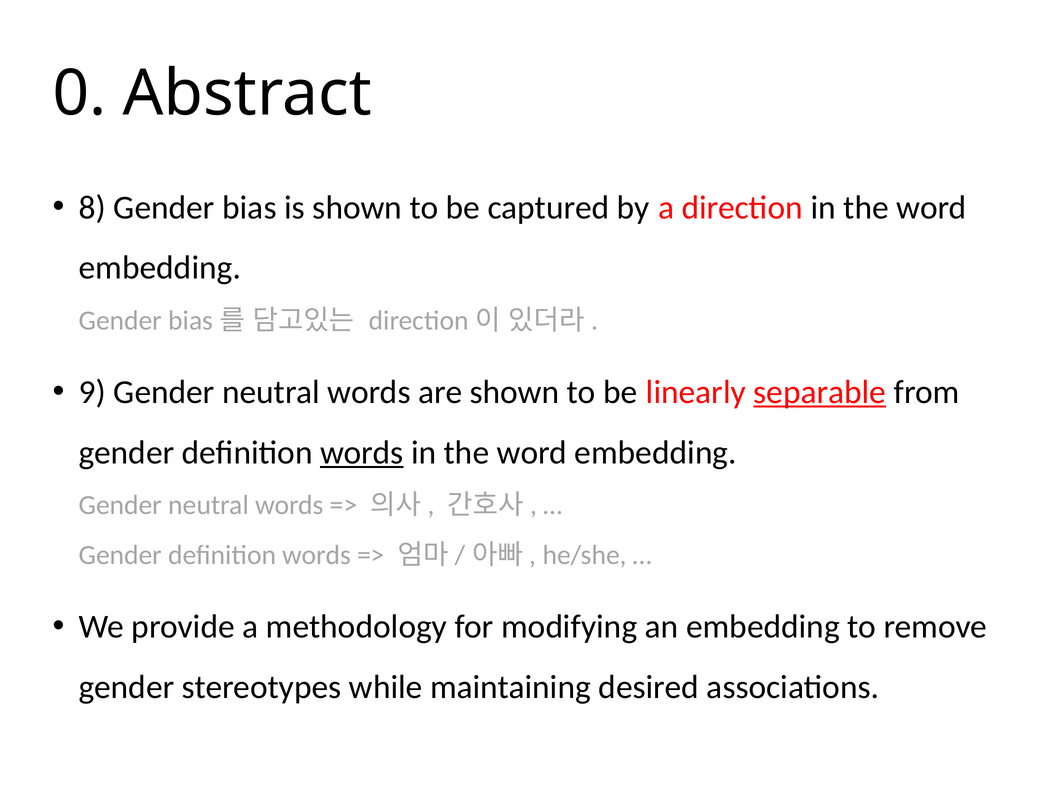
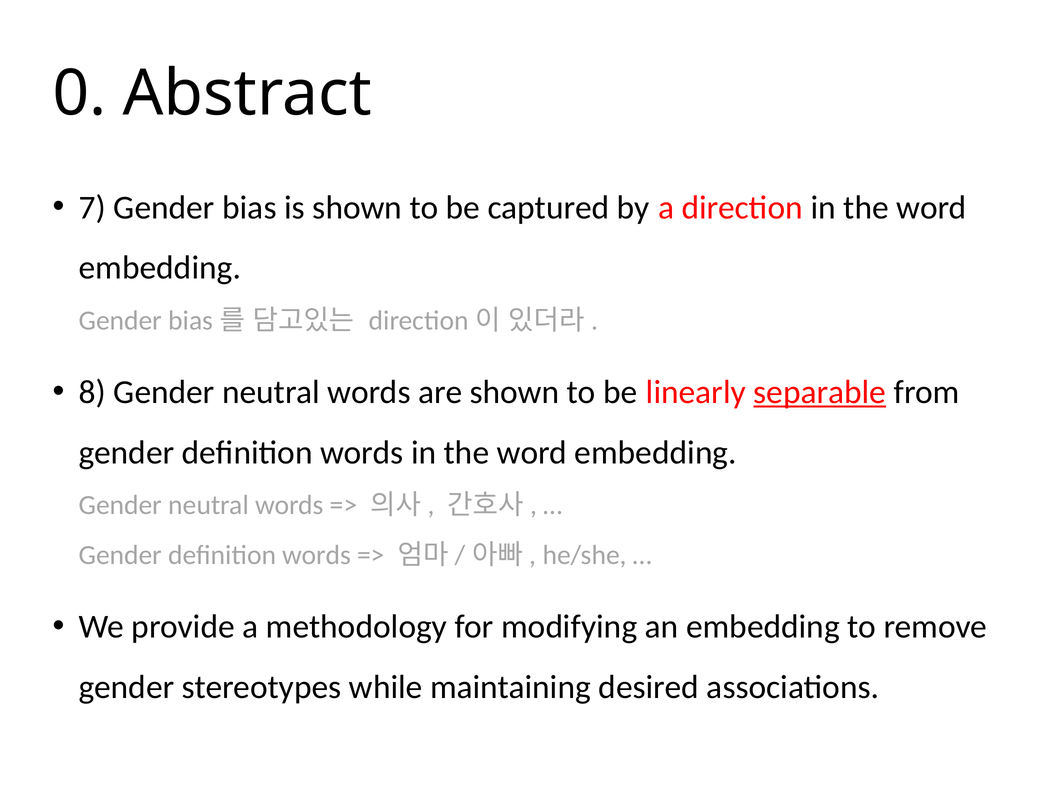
8: 8 -> 7
9: 9 -> 8
words at (362, 453) underline: present -> none
